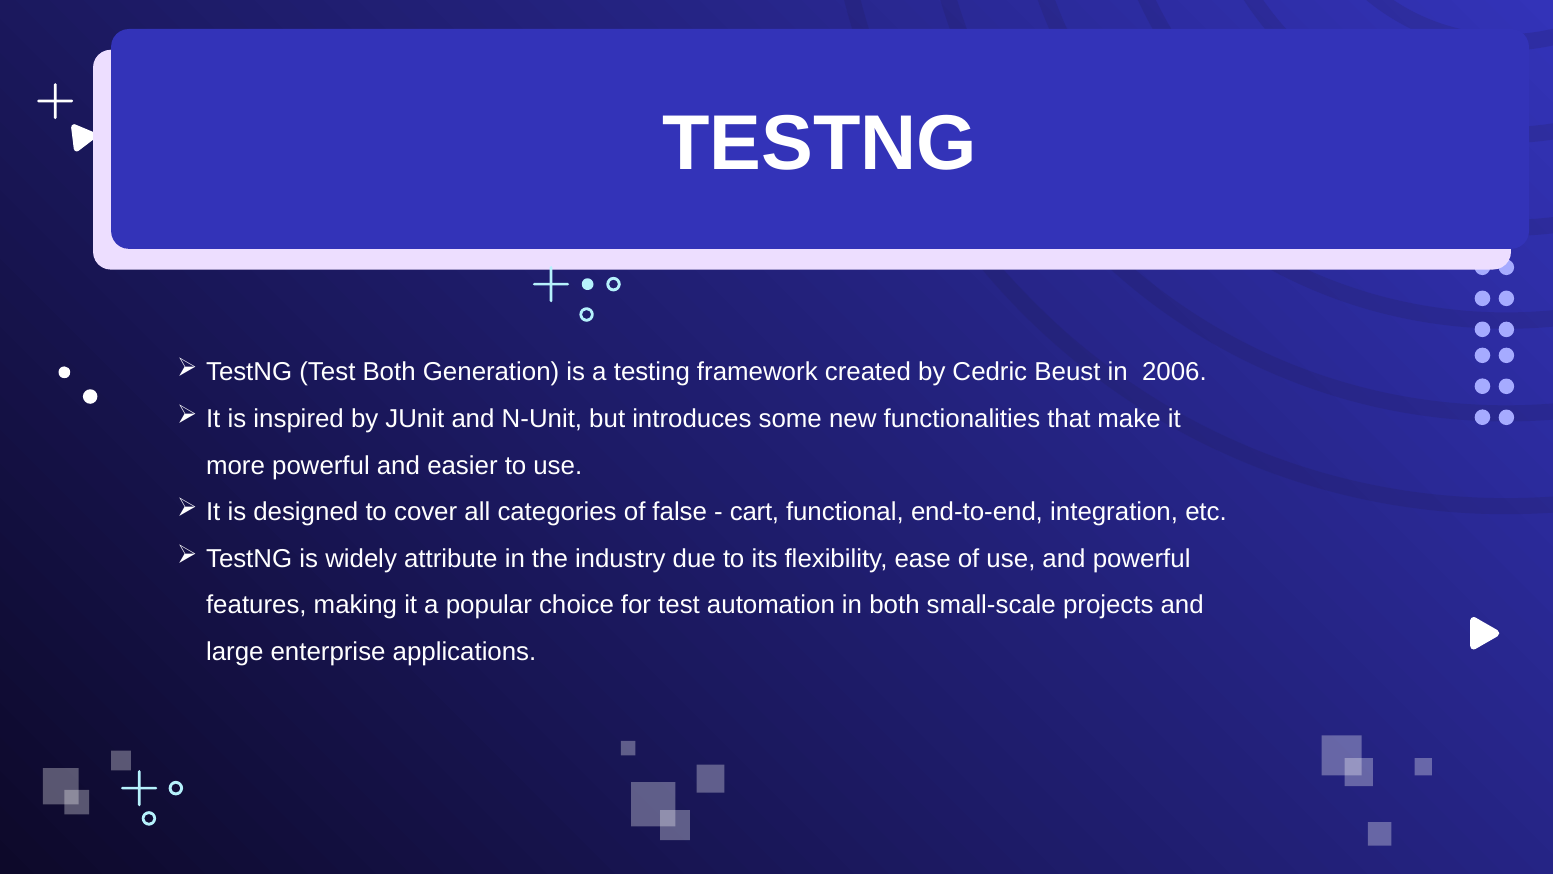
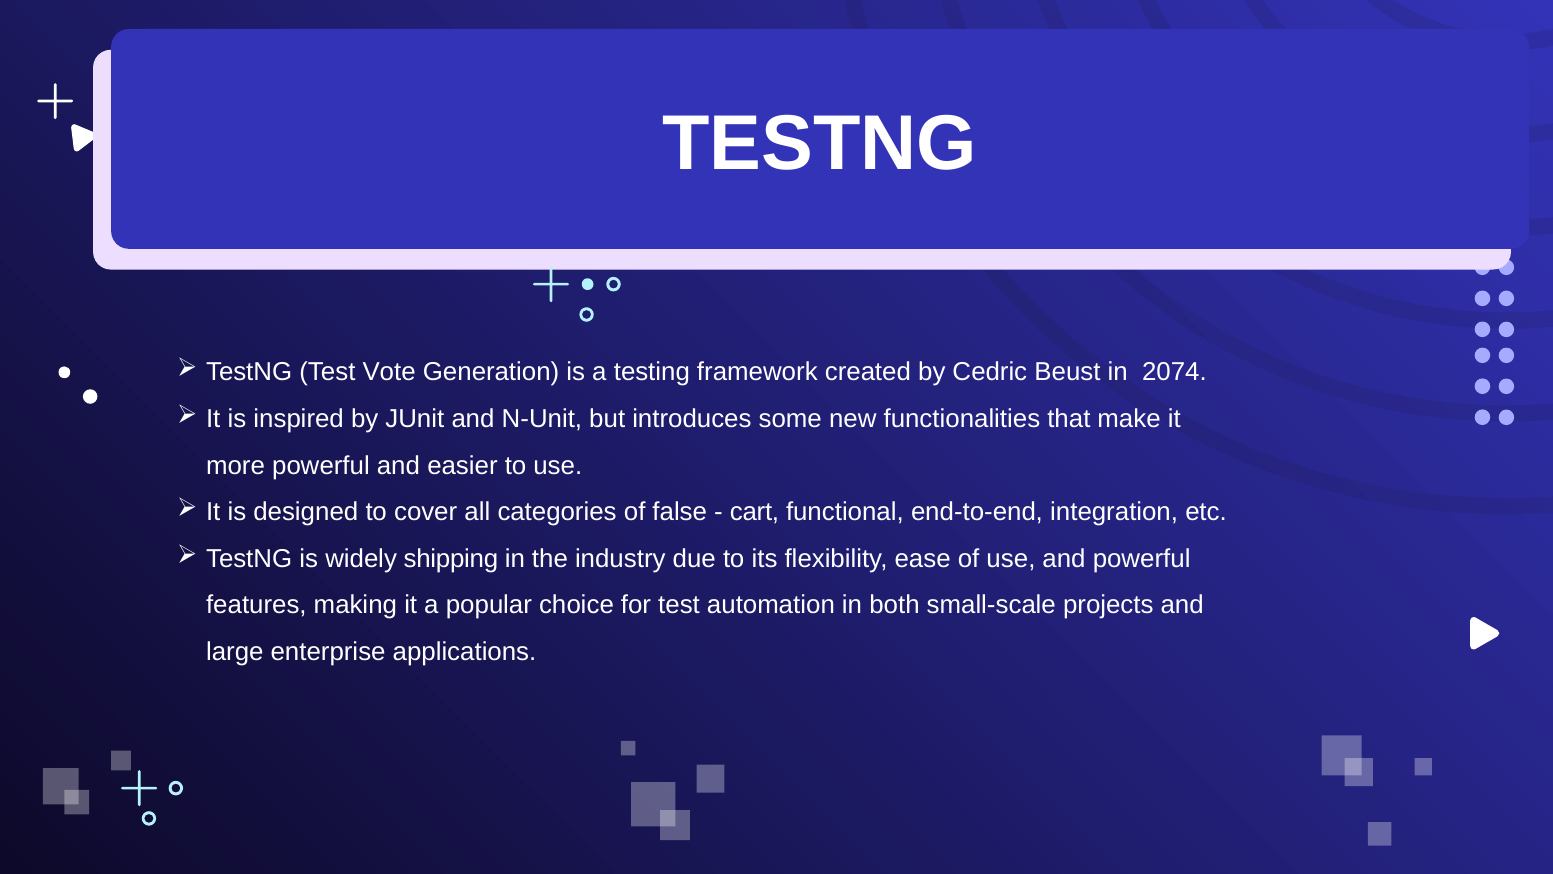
Test Both: Both -> Vote
2006: 2006 -> 2074
attribute: attribute -> shipping
